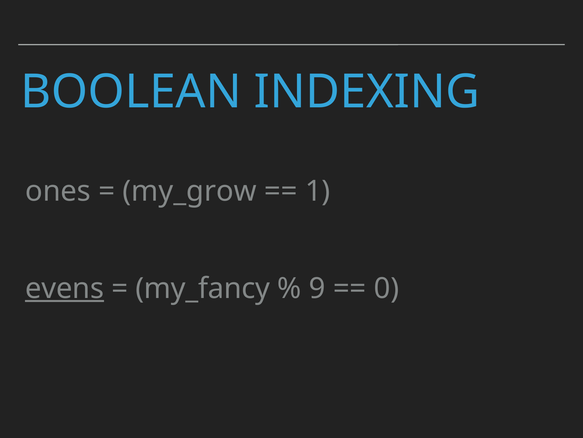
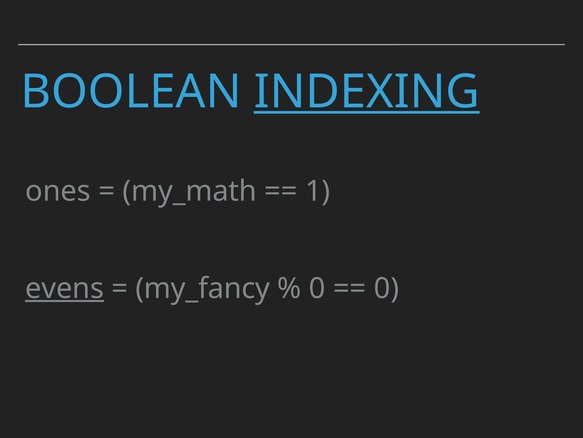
INDEXING underline: none -> present
my_grow: my_grow -> my_math
9 at (317, 288): 9 -> 0
